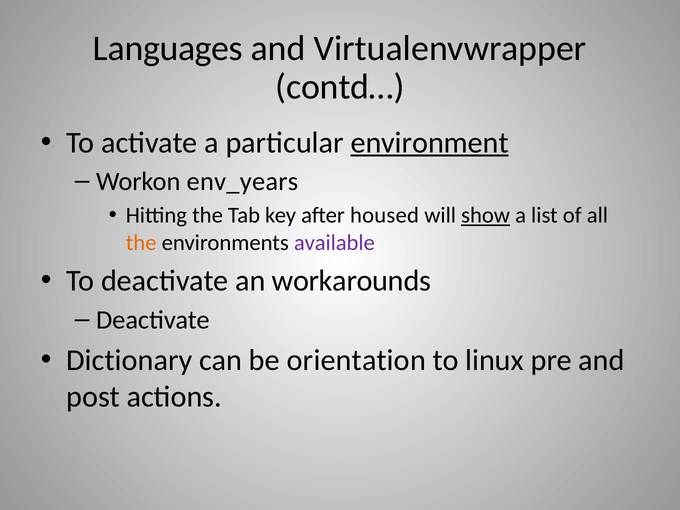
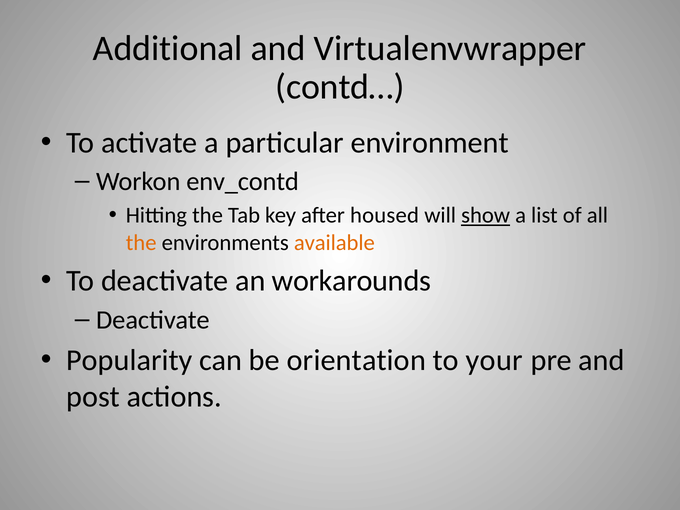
Languages: Languages -> Additional
environment underline: present -> none
env_years: env_years -> env_contd
available colour: purple -> orange
Dictionary: Dictionary -> Popularity
linux: linux -> your
